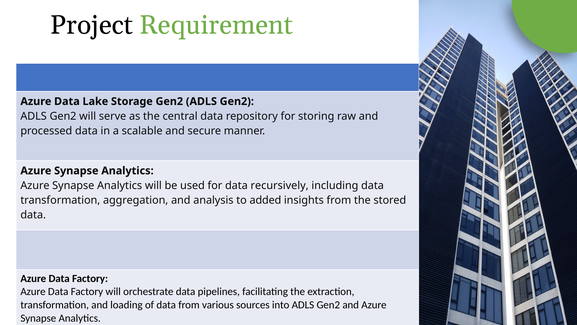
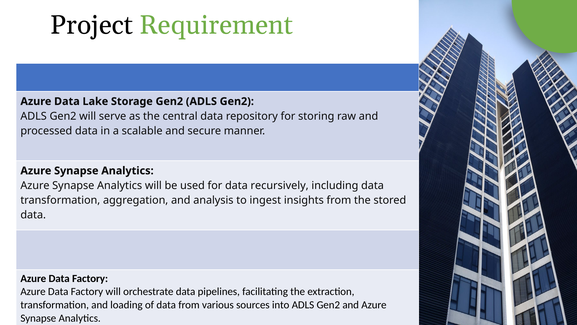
added: added -> ingest
